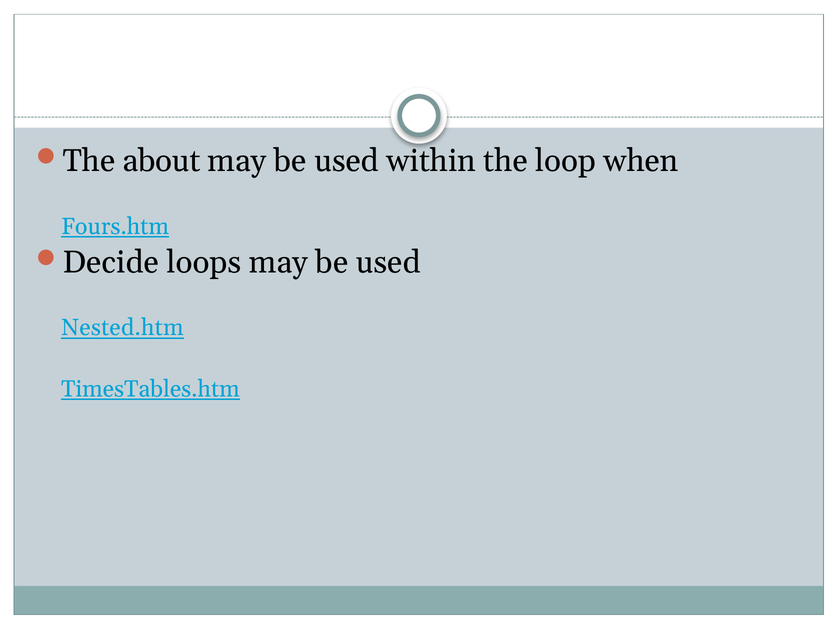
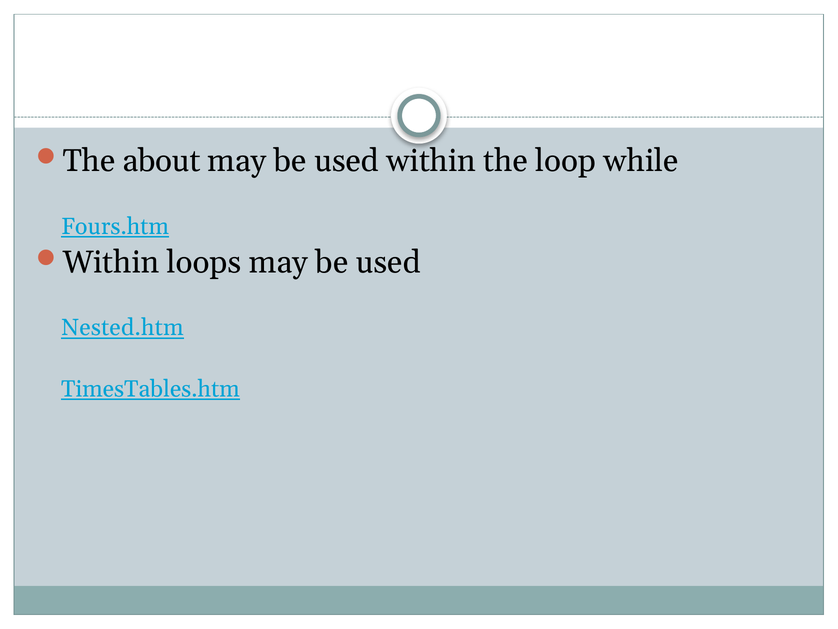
when: when -> while
Decide at (111, 262): Decide -> Within
